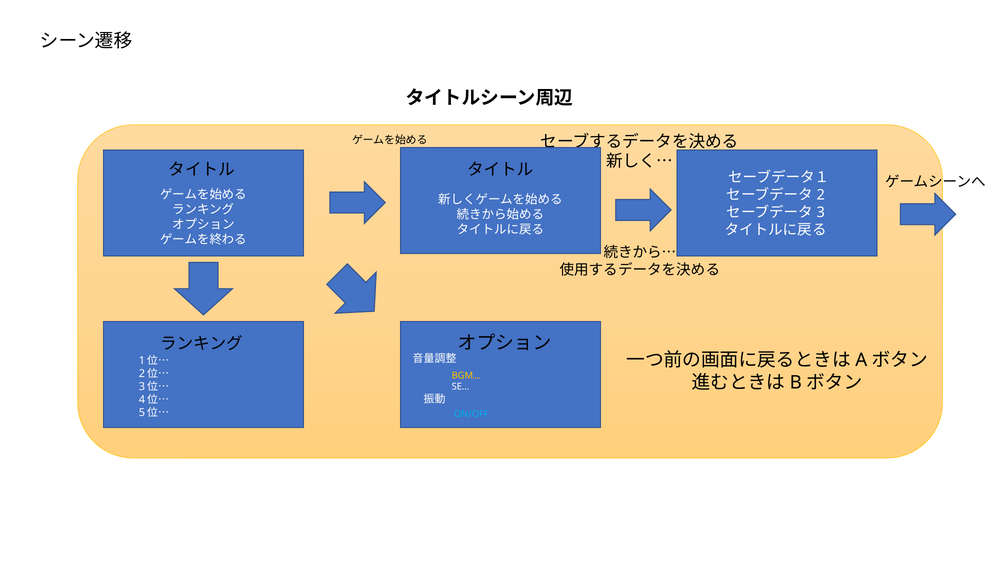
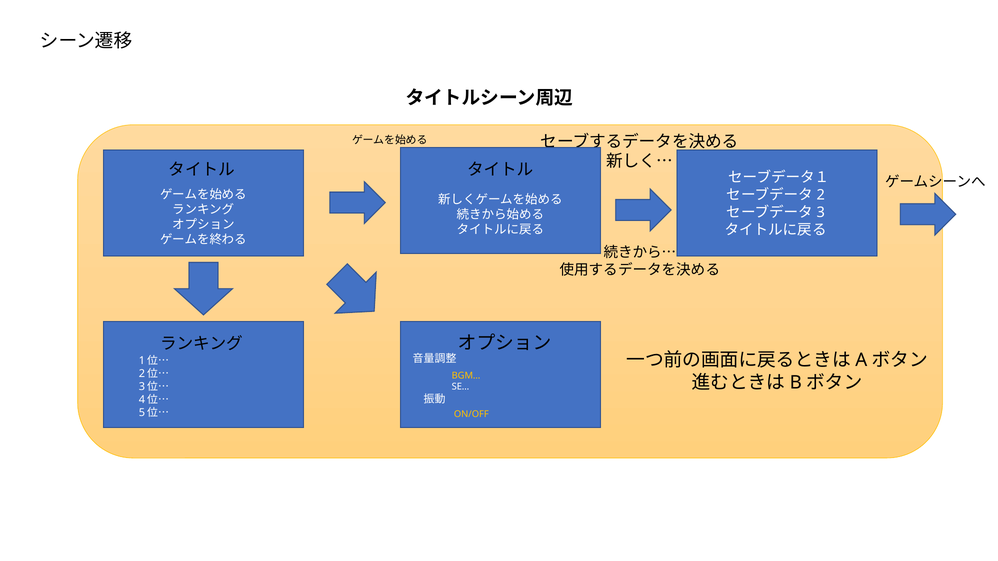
ON/OFF colour: light blue -> yellow
